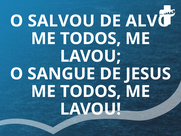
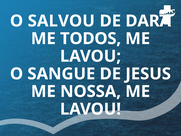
ALVO: ALVO -> DARÁ
TODOS at (91, 91): TODOS -> NOSSA
